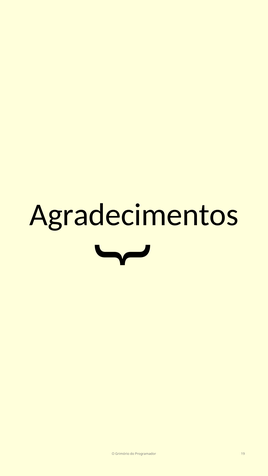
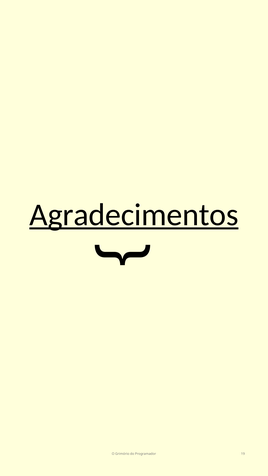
Agradecimentos underline: none -> present
